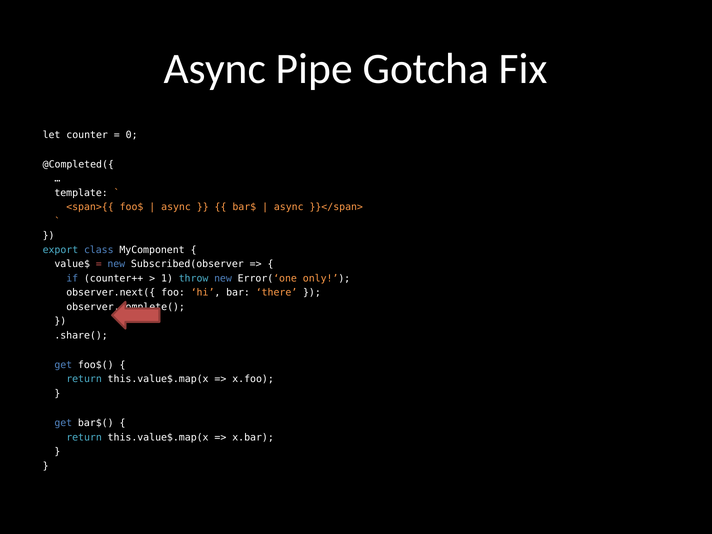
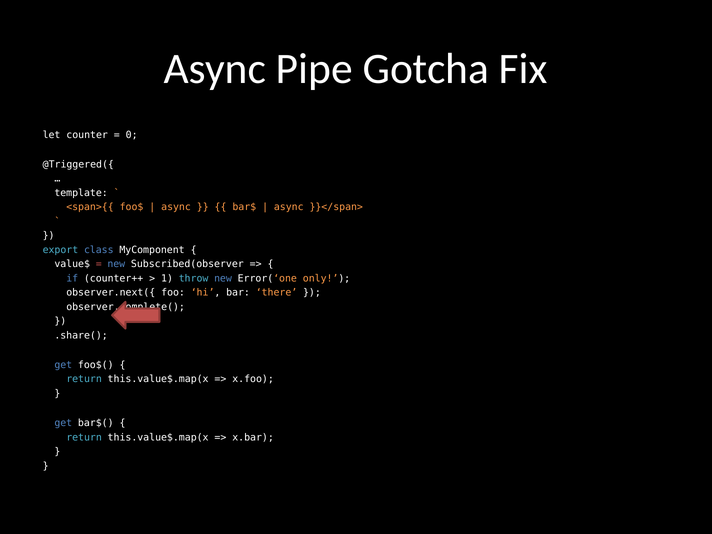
@Completed({: @Completed({ -> @Triggered({
